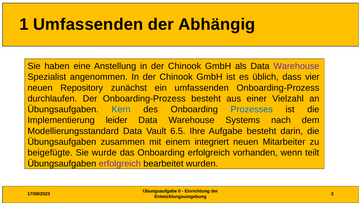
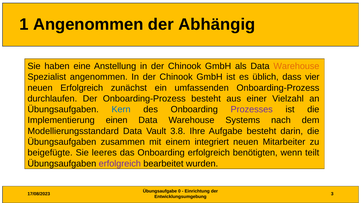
1 Umfassenden: Umfassenden -> Angenommen
Warehouse at (296, 66) colour: purple -> orange
neuen Repository: Repository -> Erfolgreich
Prozesses colour: blue -> purple
leider: leider -> einen
6.5: 6.5 -> 3.8
wurde: wurde -> leeres
vorhanden: vorhanden -> benötigten
